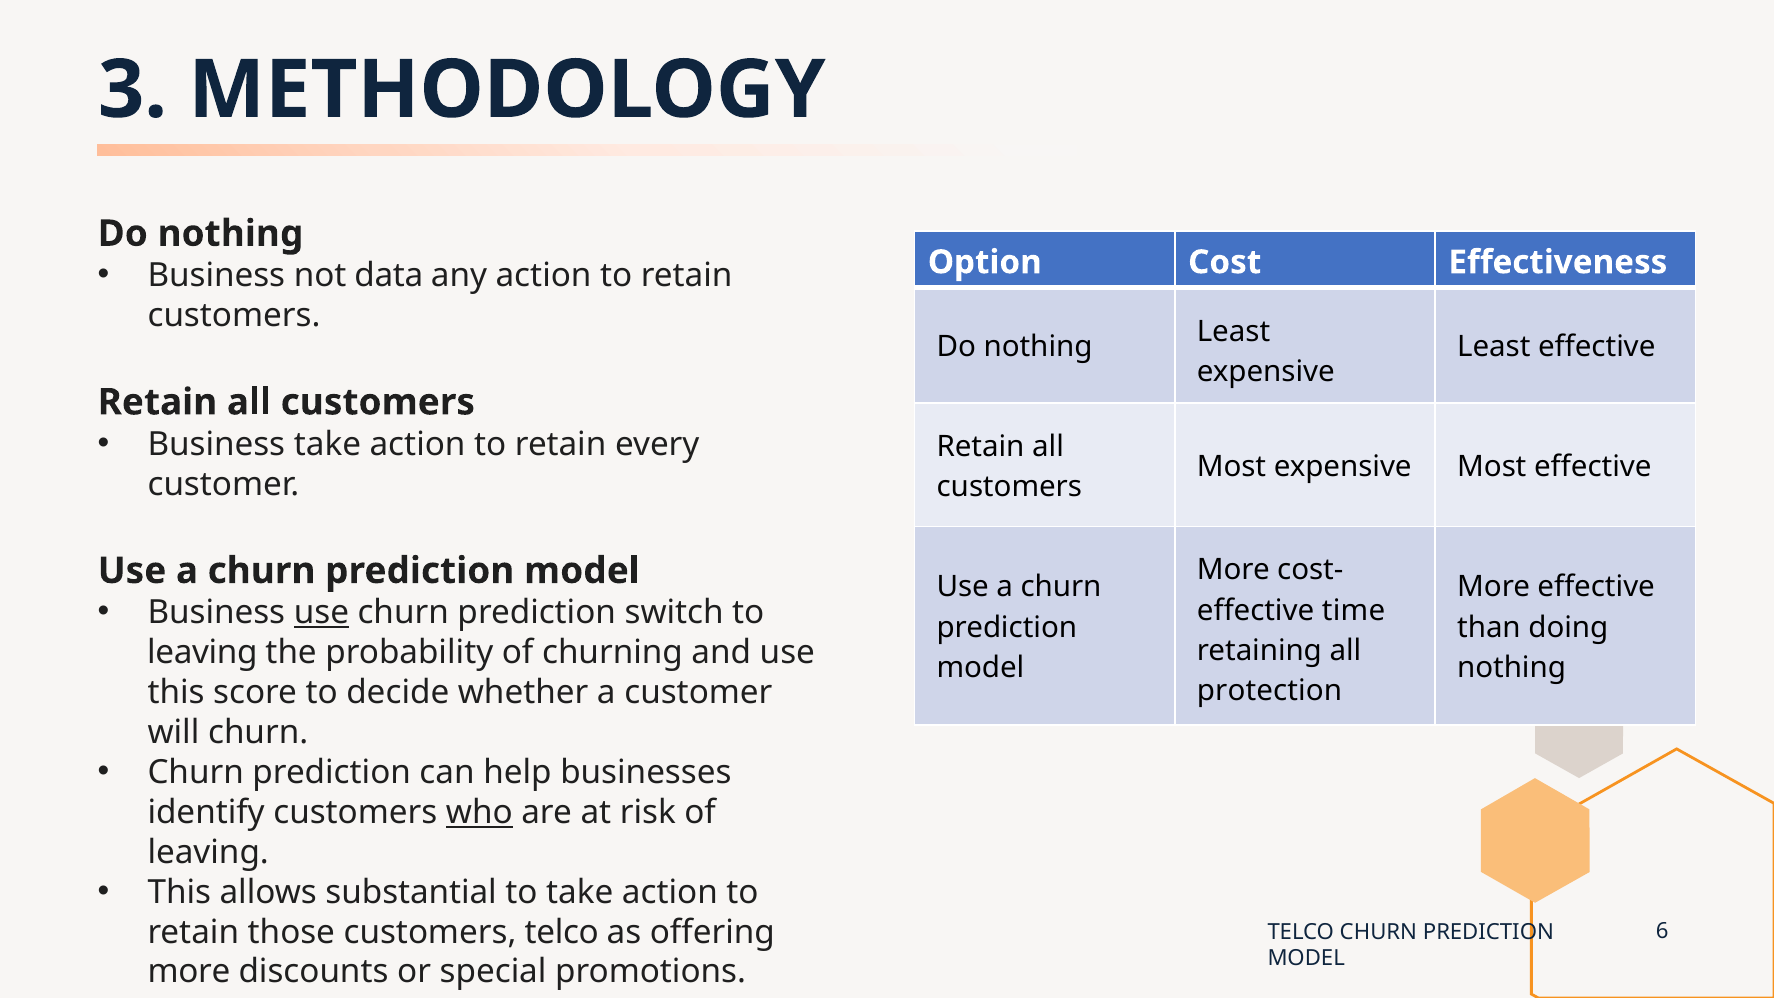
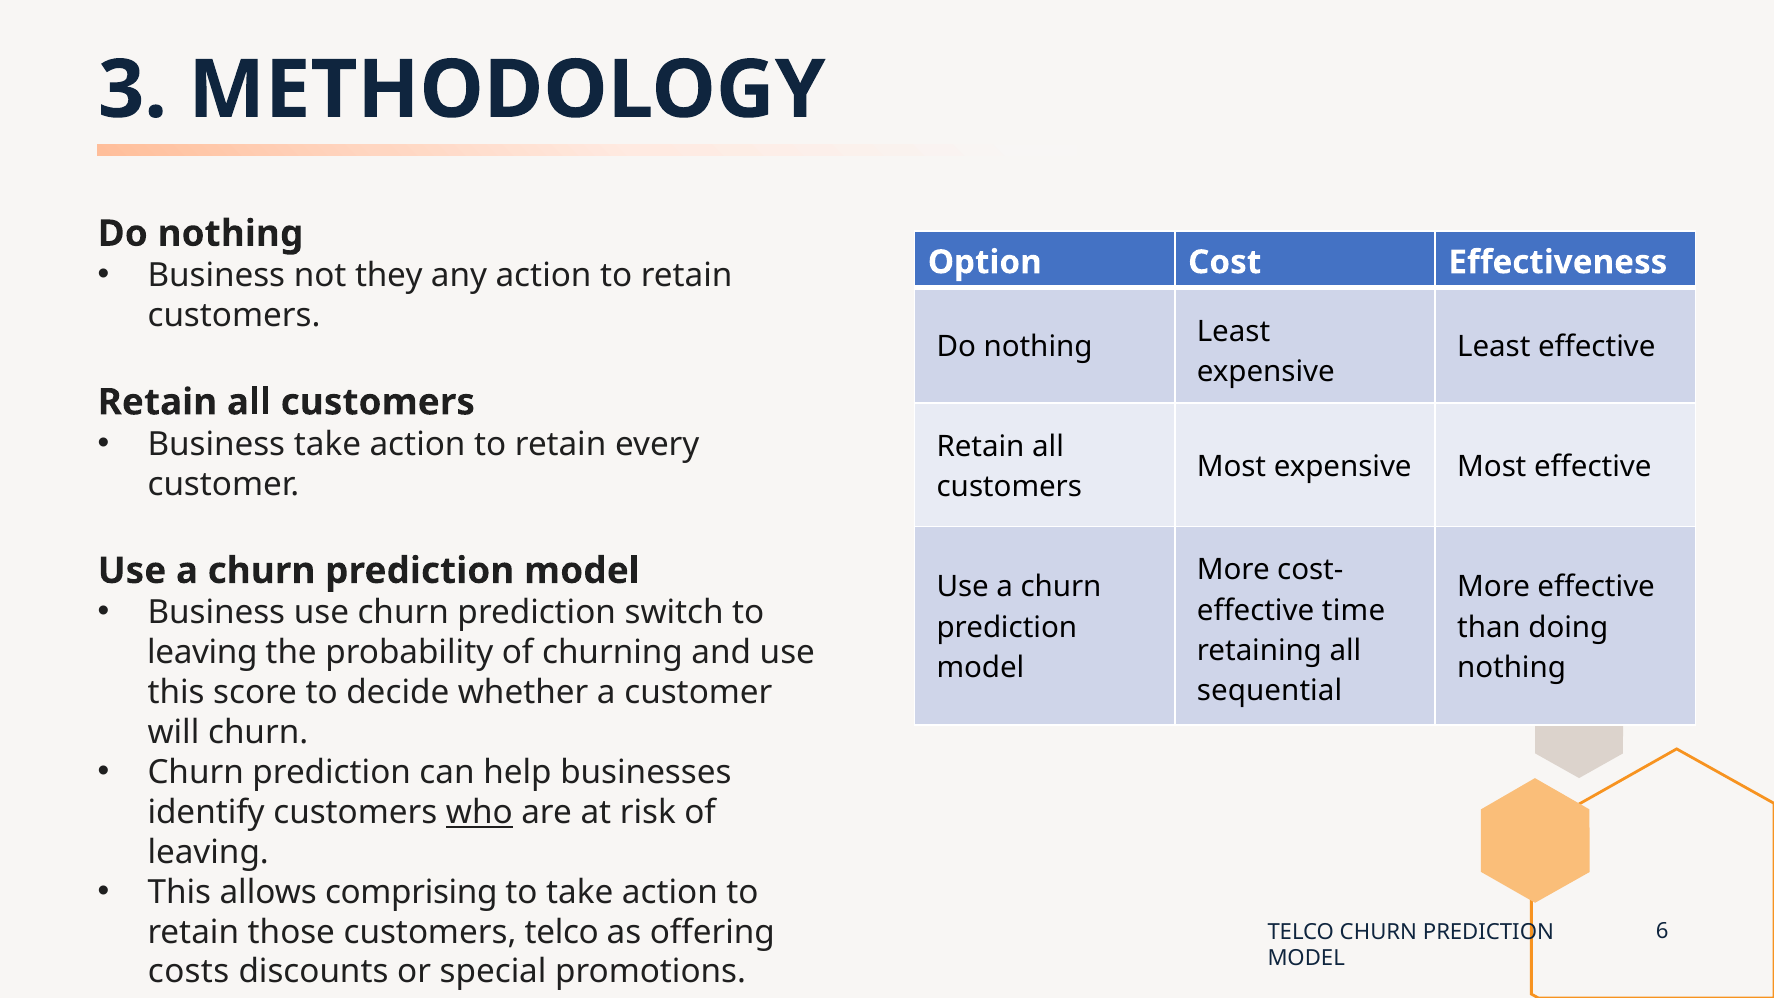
data: data -> they
use at (321, 613) underline: present -> none
protection: protection -> sequential
substantial: substantial -> comprising
more at (189, 972): more -> costs
